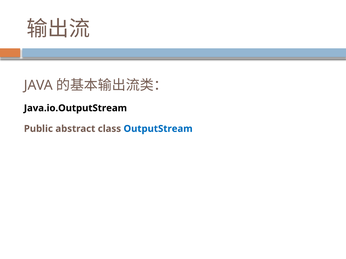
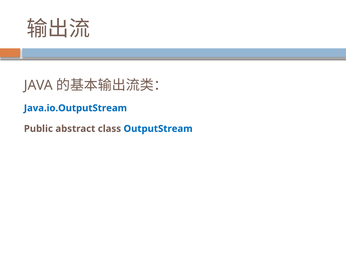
Java.io.OutputStream colour: black -> blue
